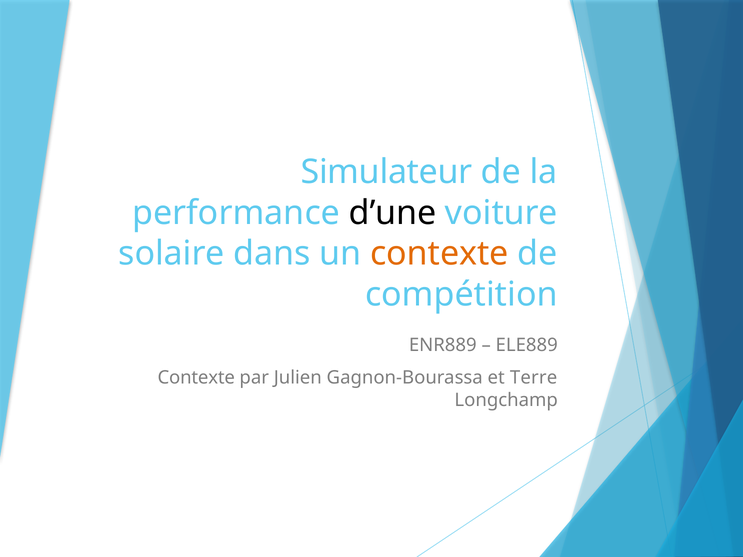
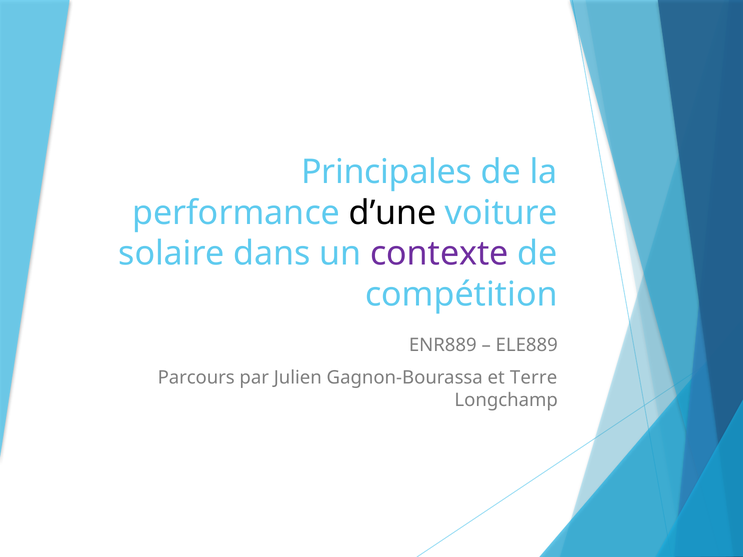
Simulateur: Simulateur -> Principales
contexte at (439, 254) colour: orange -> purple
Contexte at (196, 378): Contexte -> Parcours
